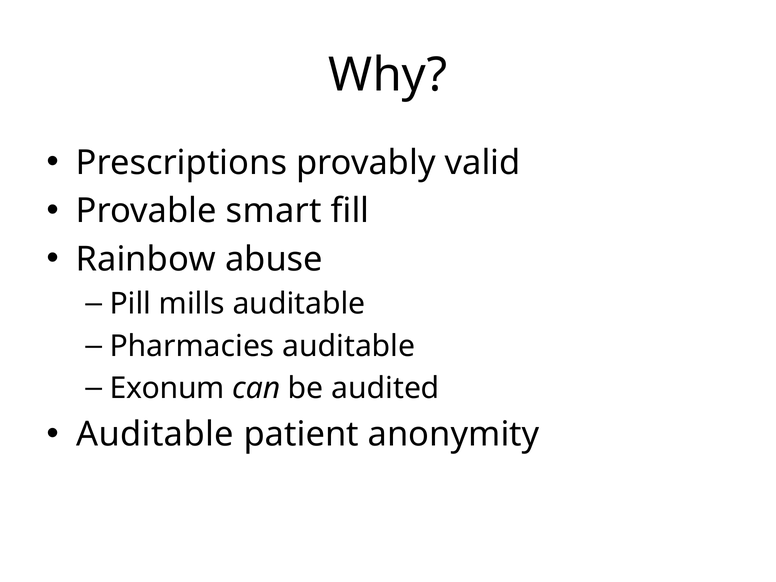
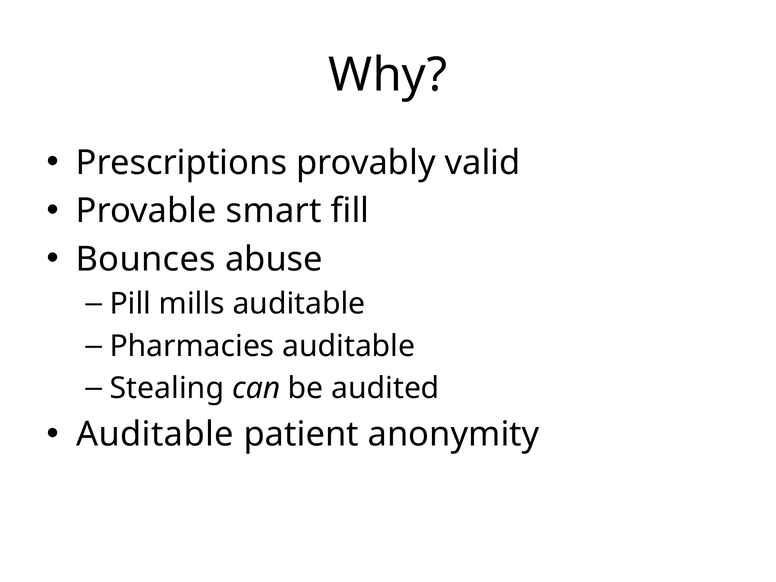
Rainbow: Rainbow -> Bounces
Exonum: Exonum -> Stealing
